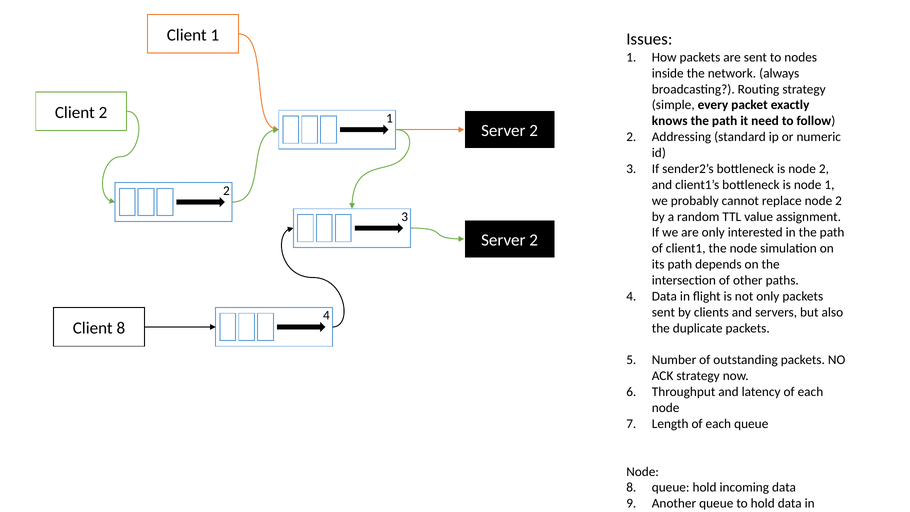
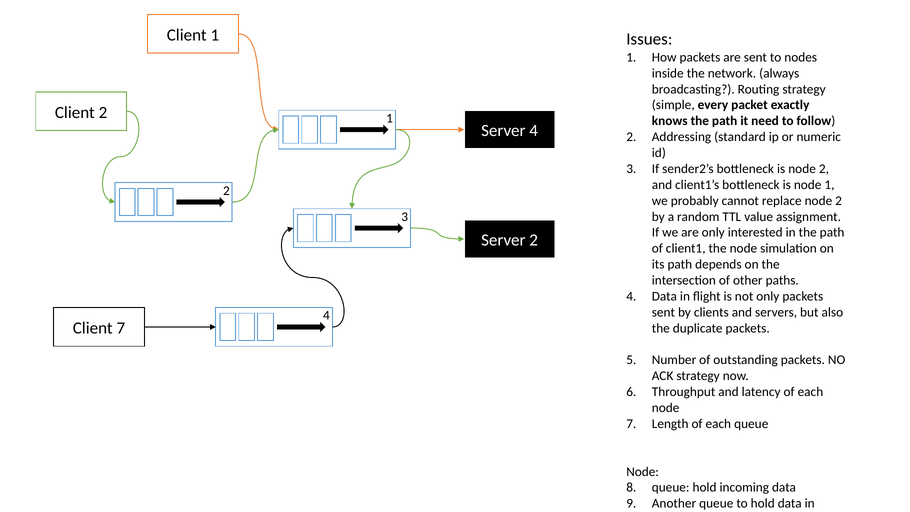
2 at (534, 131): 2 -> 4
Client 8: 8 -> 7
